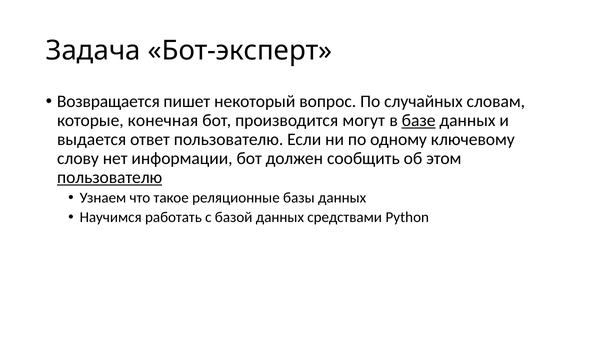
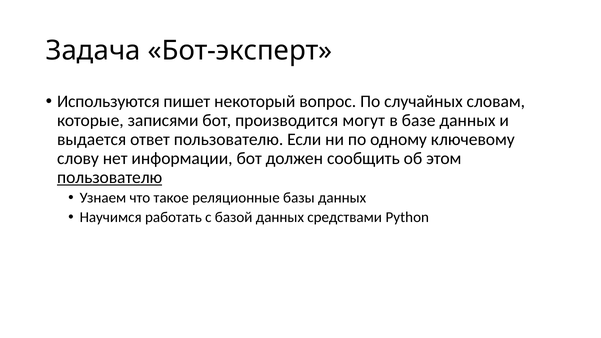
Возвращается: Возвращается -> Используются
конечная: конечная -> записями
базе underline: present -> none
